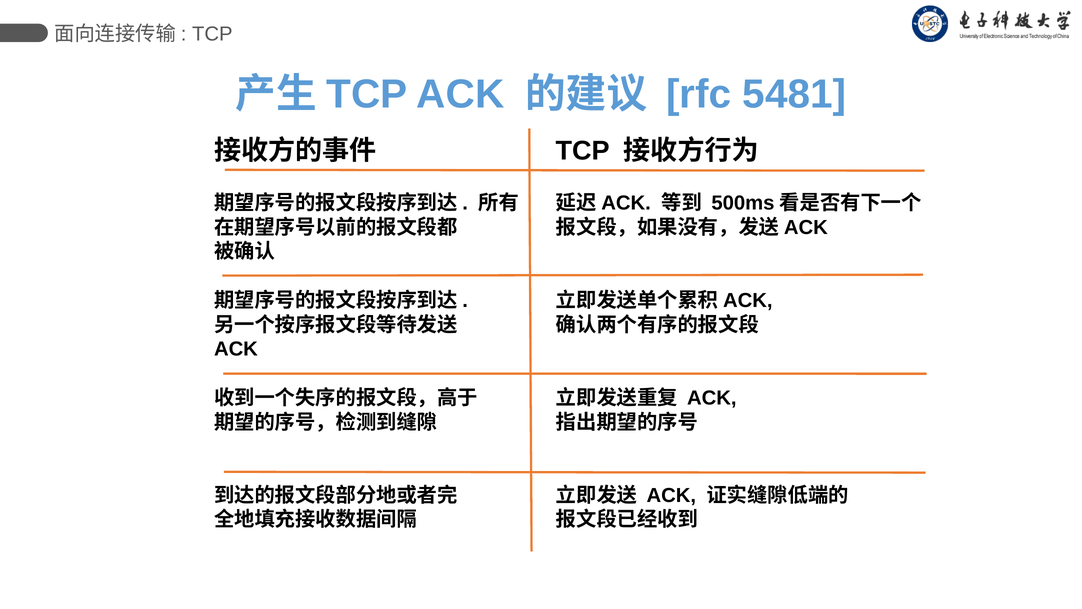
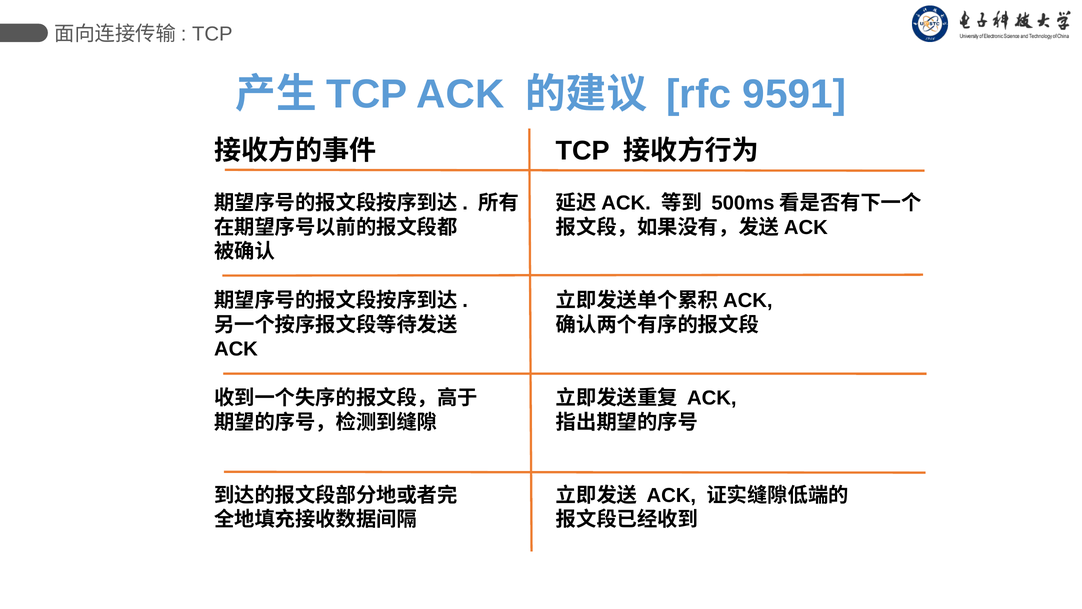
5481: 5481 -> 9591
